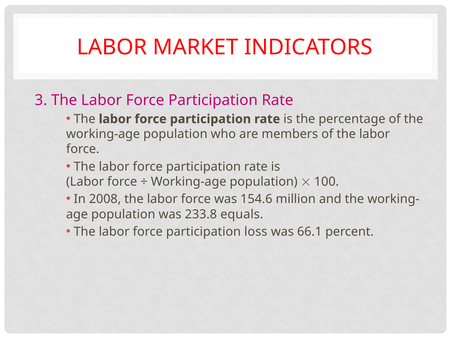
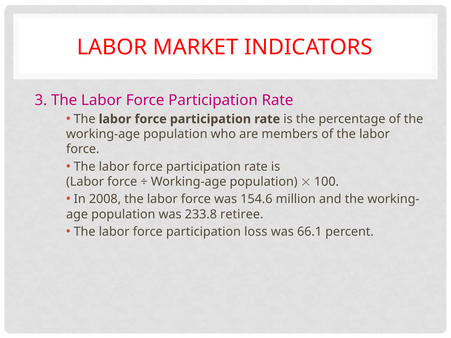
equals: equals -> retiree
